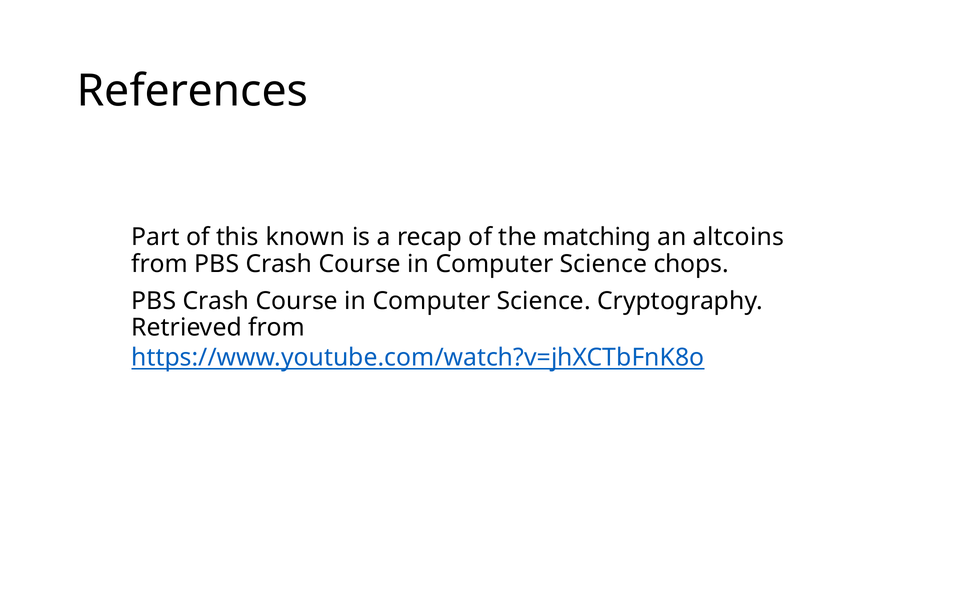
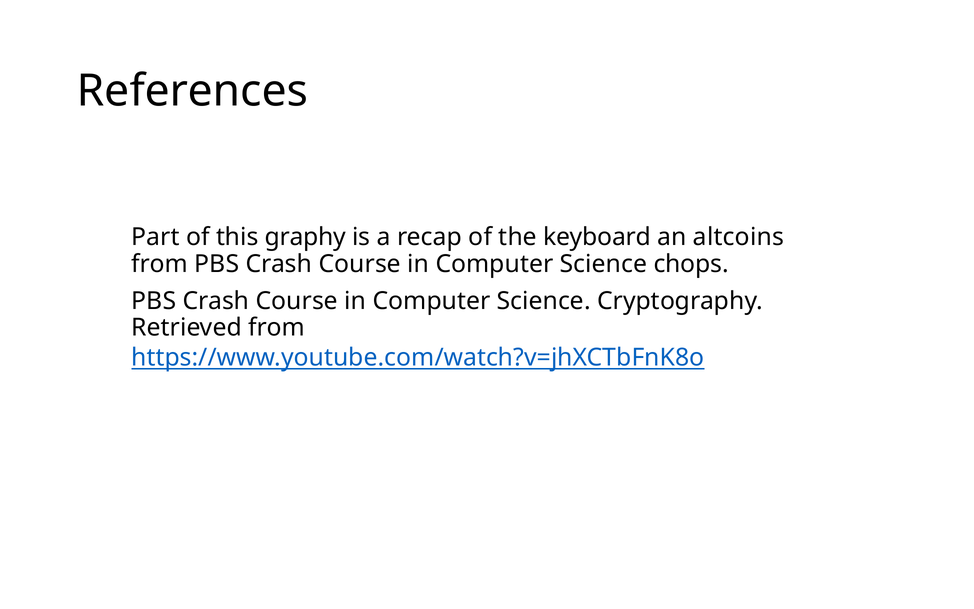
known: known -> graphy
matching: matching -> keyboard
